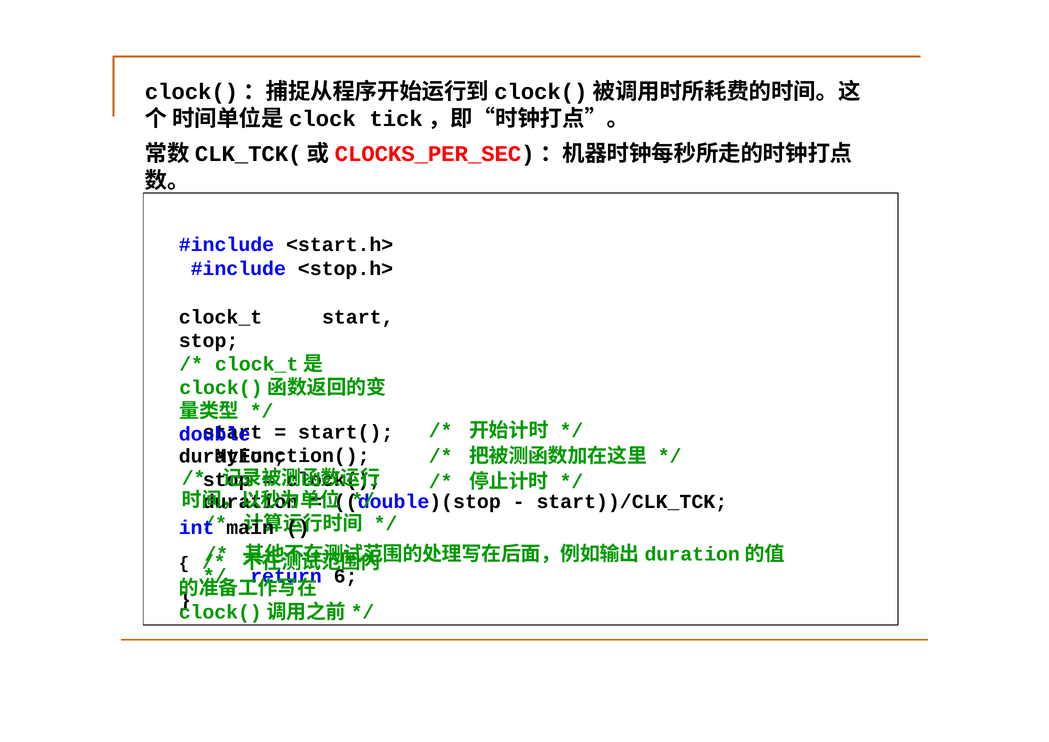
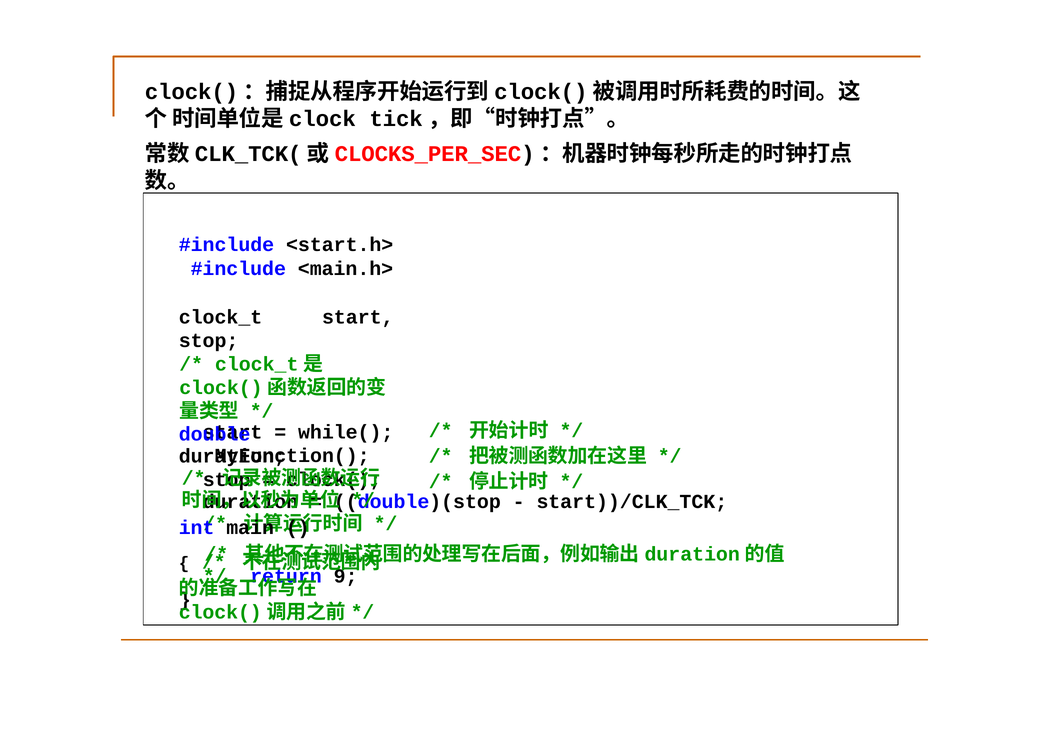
<stop.h>: <stop.h> -> <main.h>
start(: start( -> while(
6: 6 -> 9
